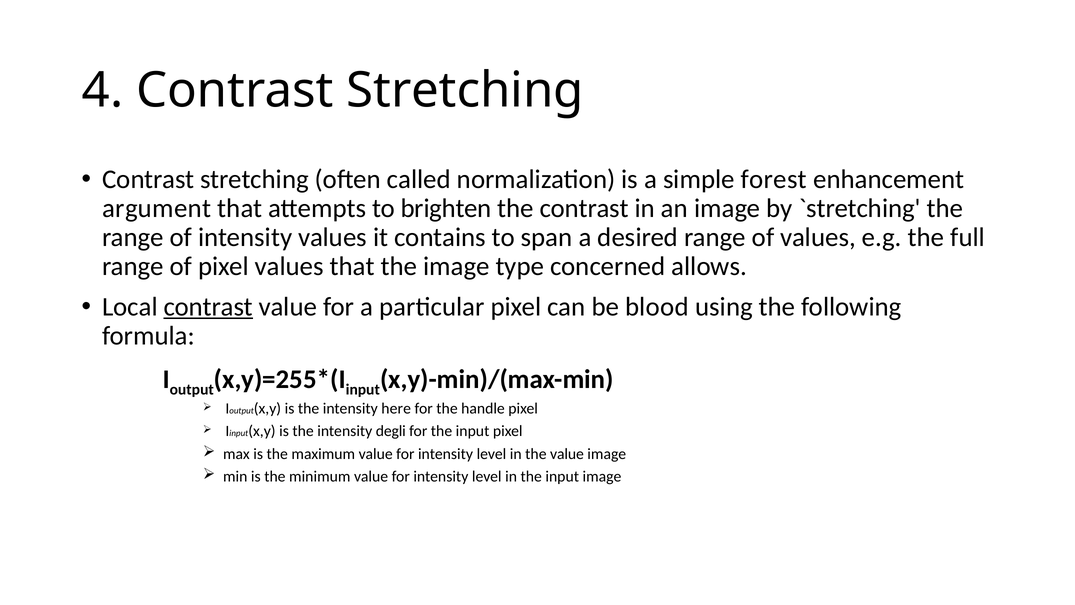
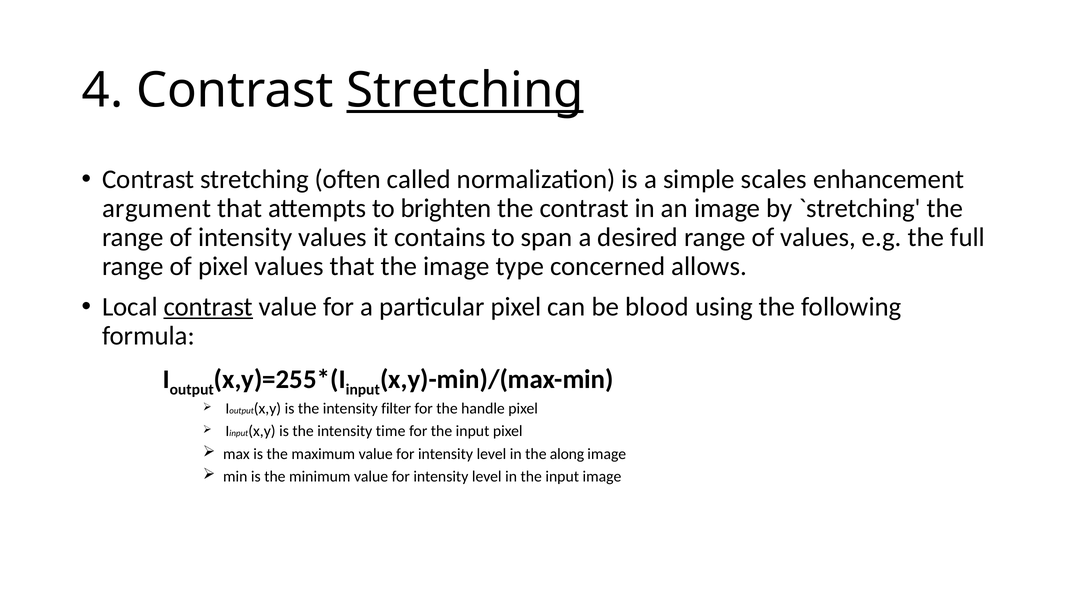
Stretching at (465, 90) underline: none -> present
forest: forest -> scales
here: here -> filter
degli: degli -> time
the value: value -> along
